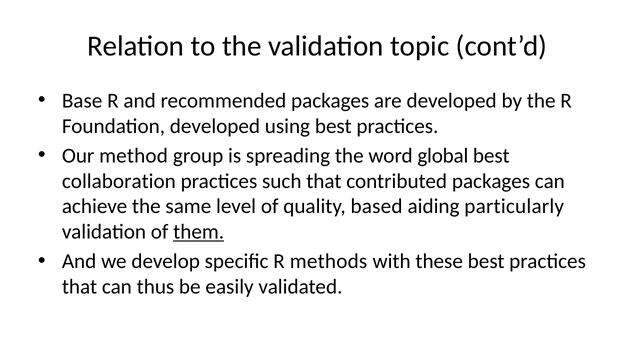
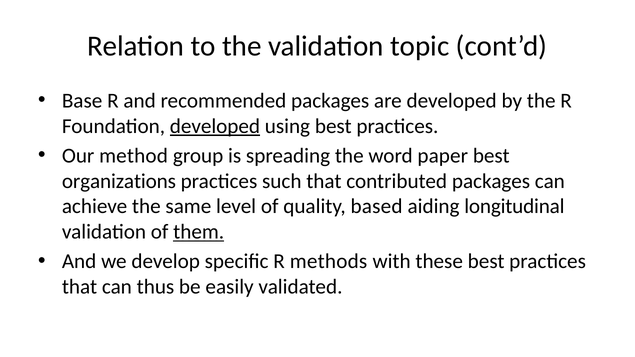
developed at (215, 126) underline: none -> present
global: global -> paper
collaboration: collaboration -> organizations
particularly: particularly -> longitudinal
